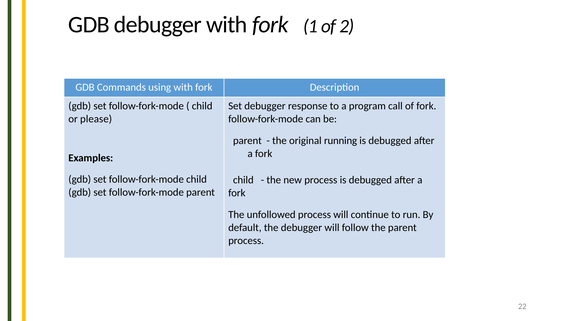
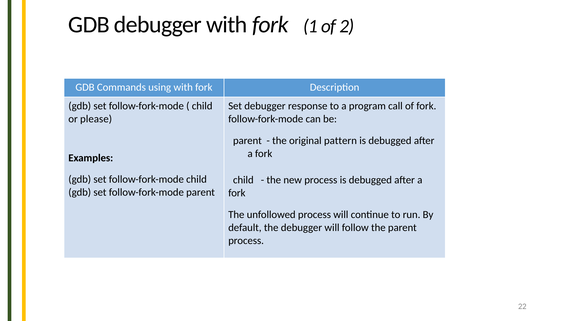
running: running -> pattern
